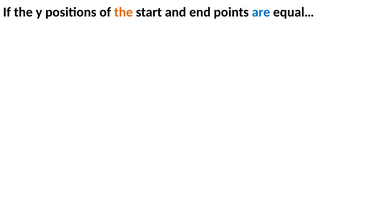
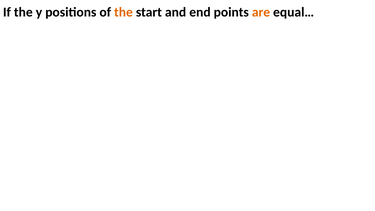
are colour: blue -> orange
